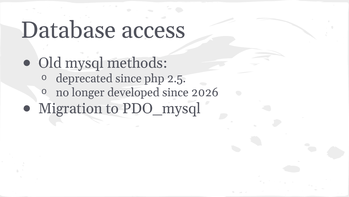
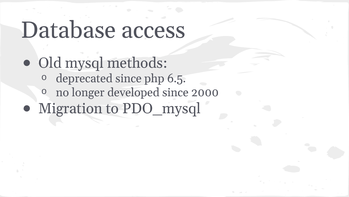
2.5: 2.5 -> 6.5
2026: 2026 -> 2000
